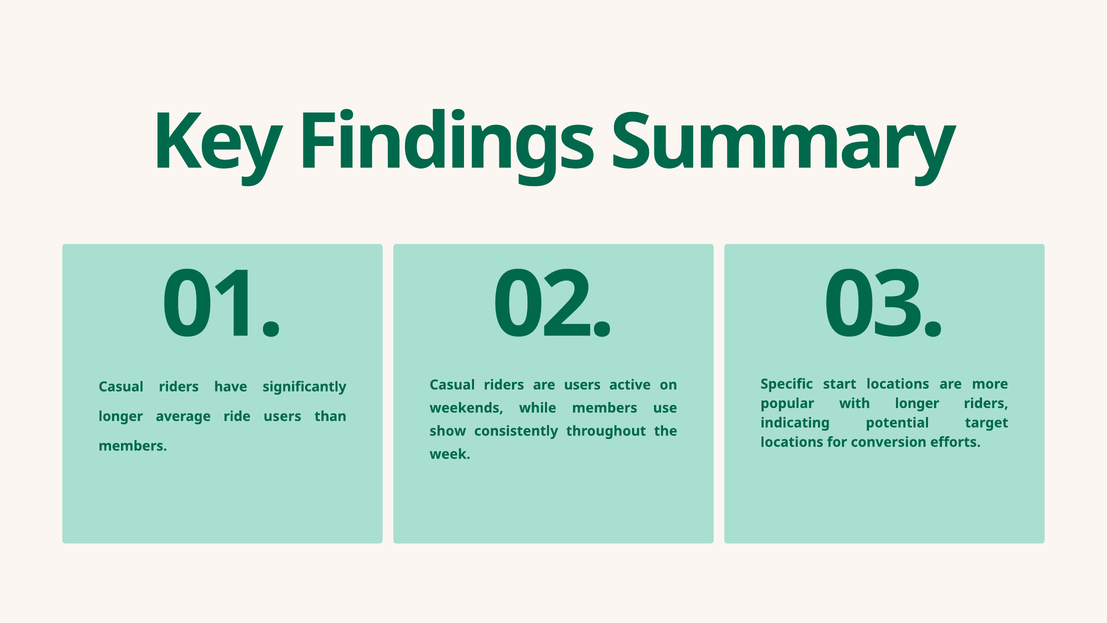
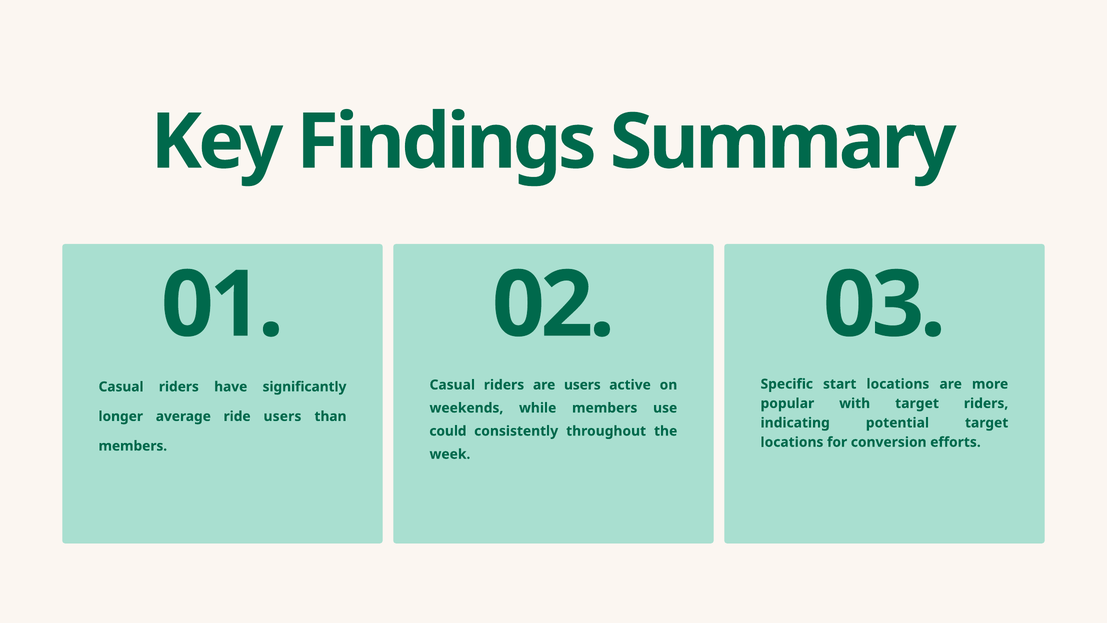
with longer: longer -> target
show: show -> could
